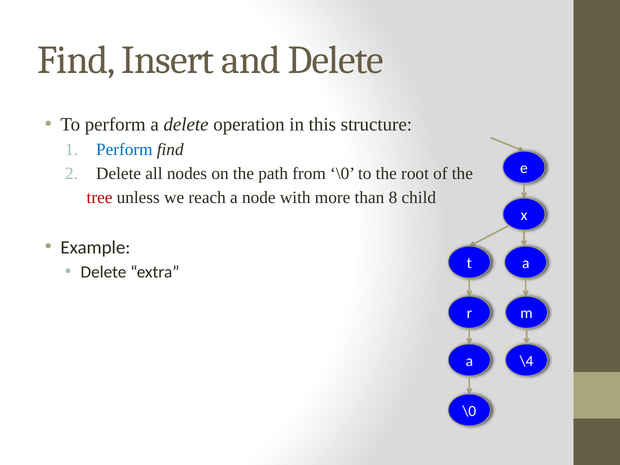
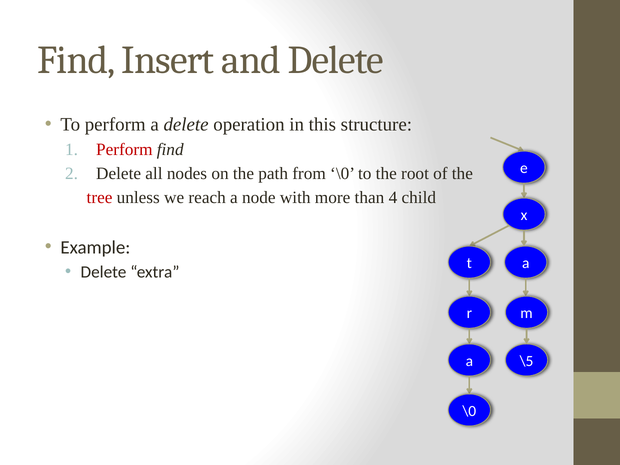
Perform at (124, 149) colour: blue -> red
8: 8 -> 4
\4: \4 -> \5
